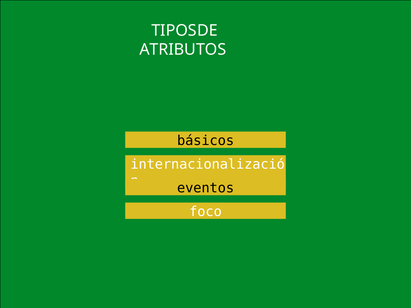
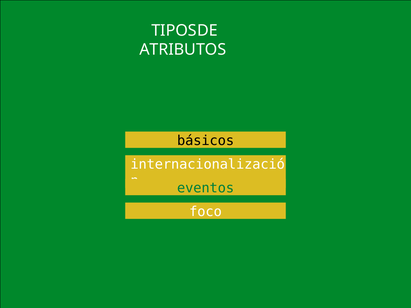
eventos colour: black -> green
